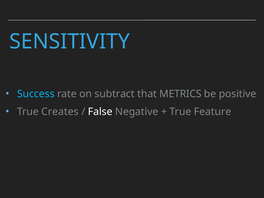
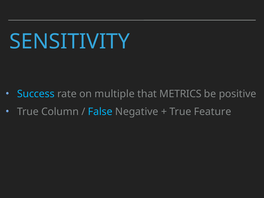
subtract: subtract -> multiple
Creates: Creates -> Column
False colour: white -> light blue
